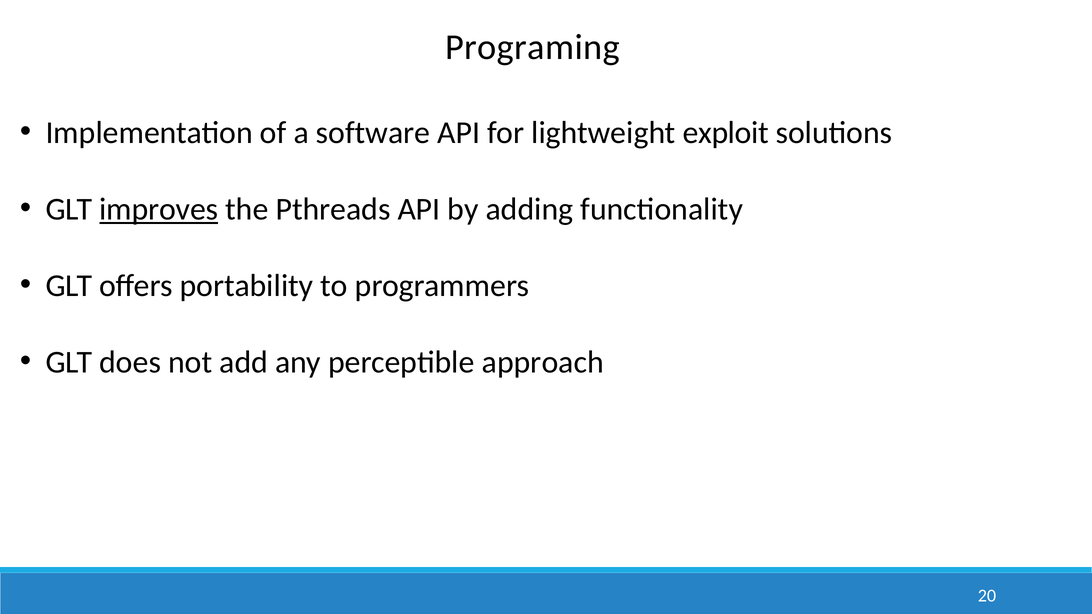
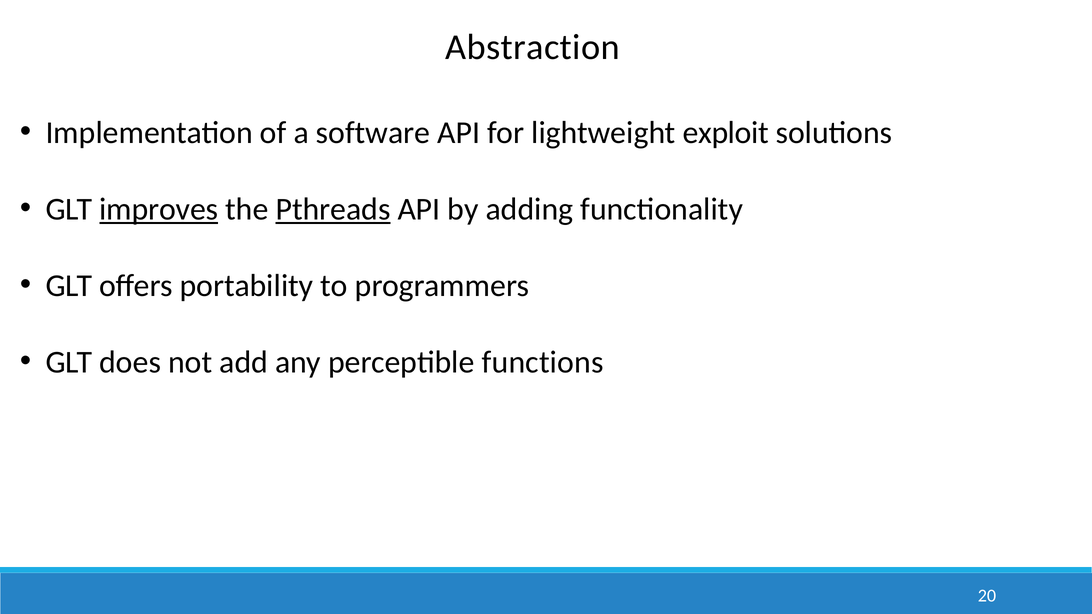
Programing: Programing -> Abstraction
Pthreads underline: none -> present
approach: approach -> functions
